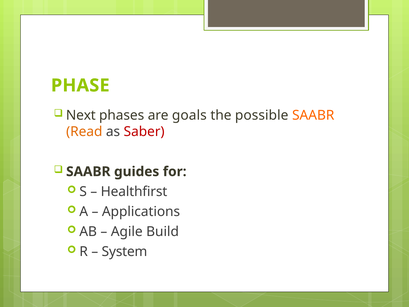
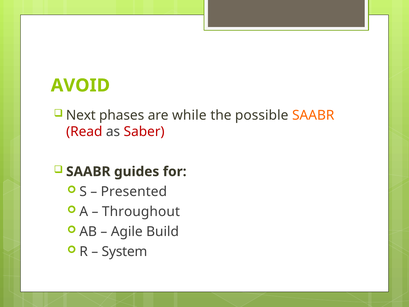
PHASE: PHASE -> AVOID
goals: goals -> while
Read colour: orange -> red
Healthfirst: Healthfirst -> Presented
Applications: Applications -> Throughout
